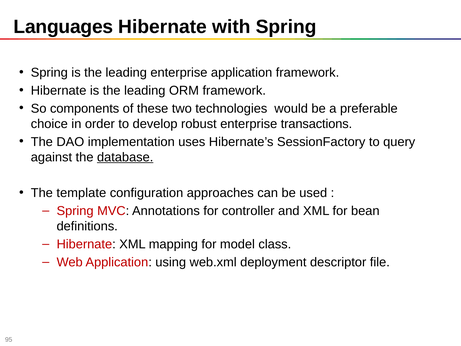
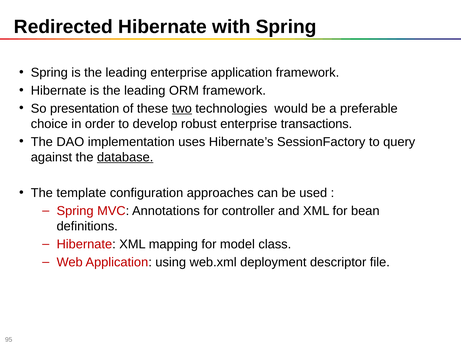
Languages: Languages -> Redirected
components: components -> presentation
two underline: none -> present
